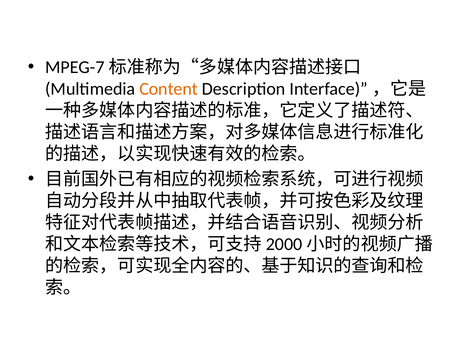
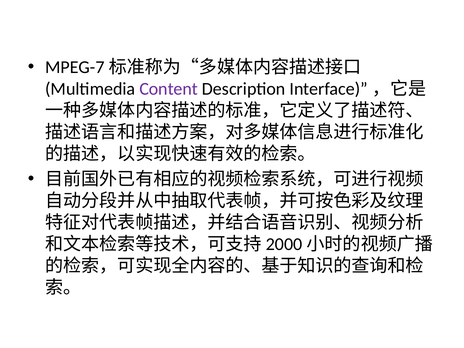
Content colour: orange -> purple
